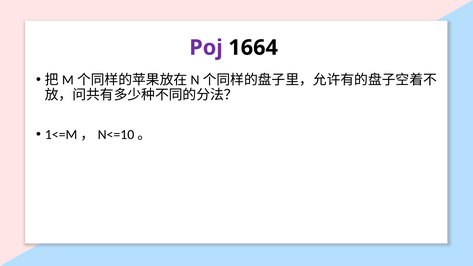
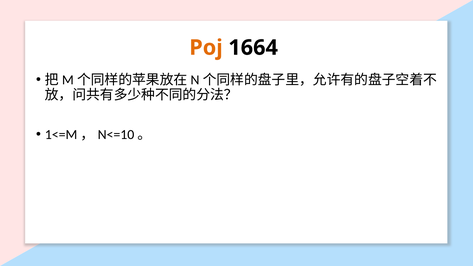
Poj colour: purple -> orange
